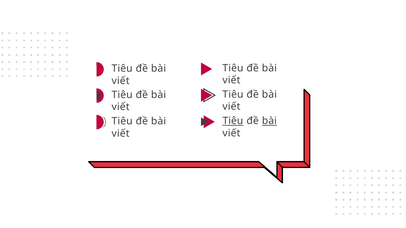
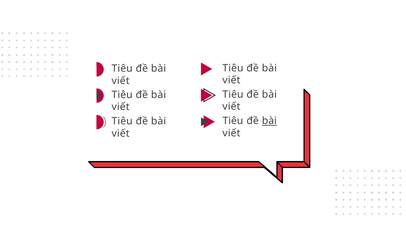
Tiêu at (233, 121) underline: present -> none
